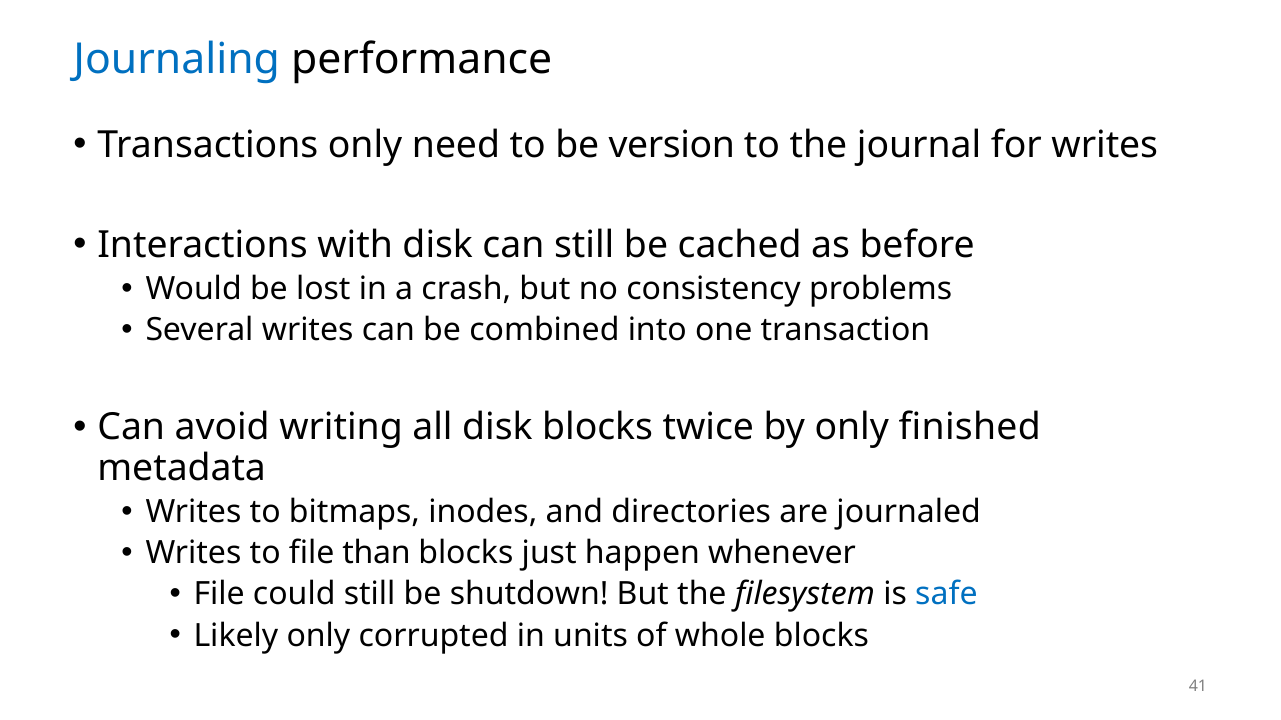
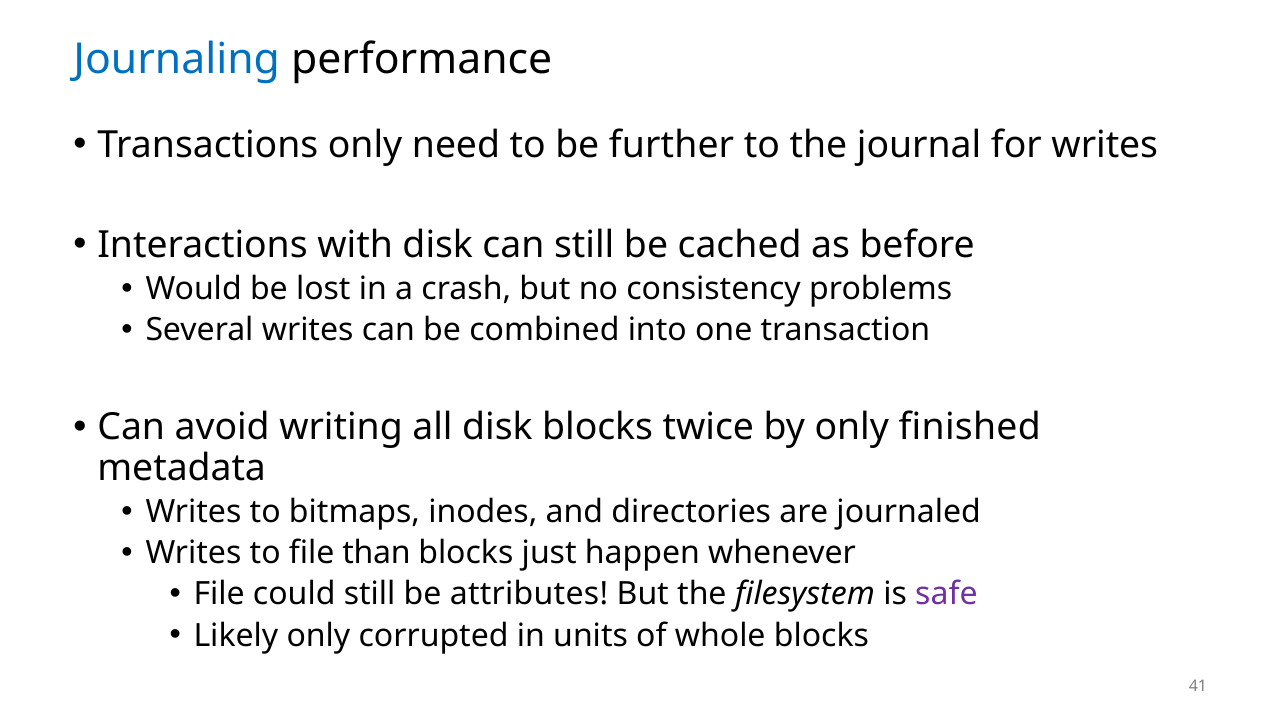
version: version -> further
shutdown: shutdown -> attributes
safe colour: blue -> purple
